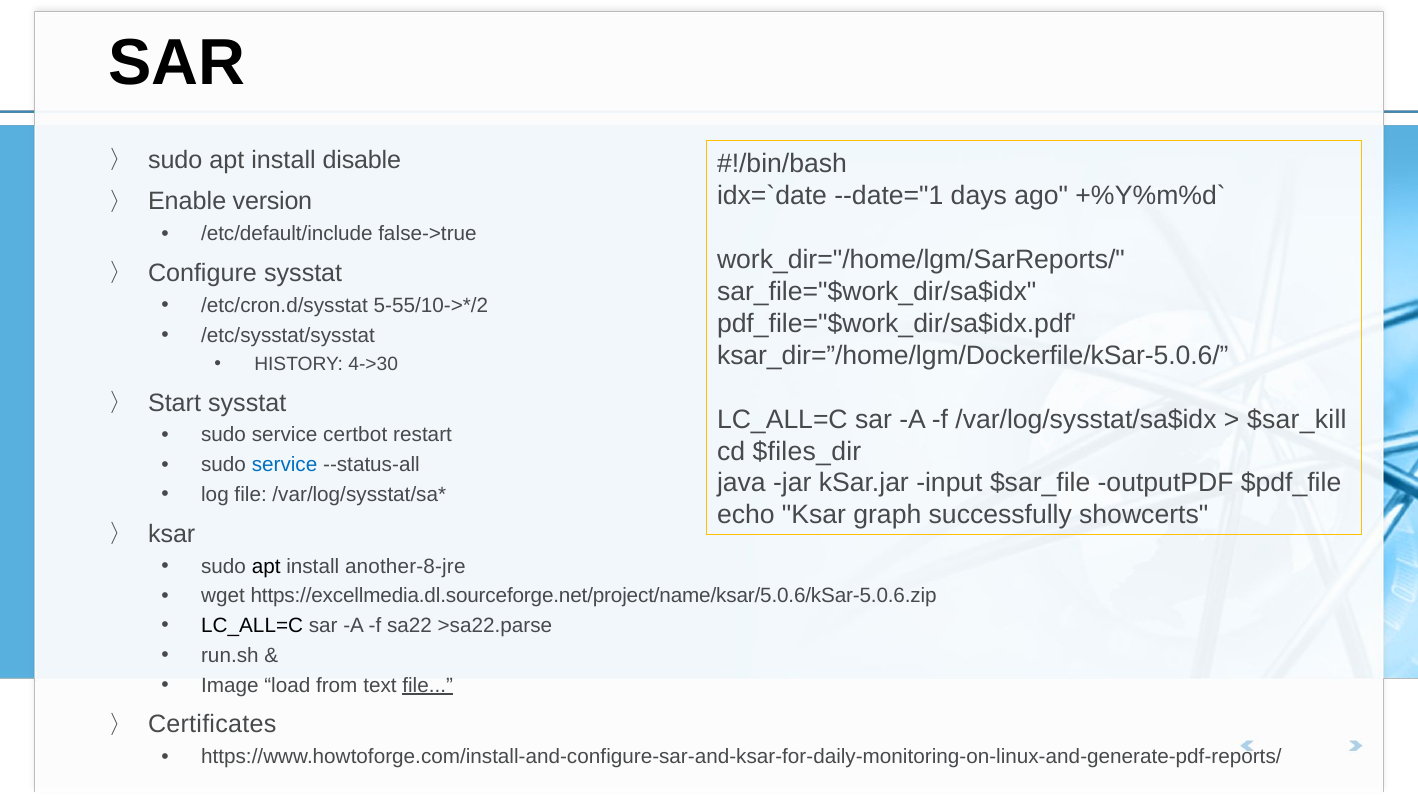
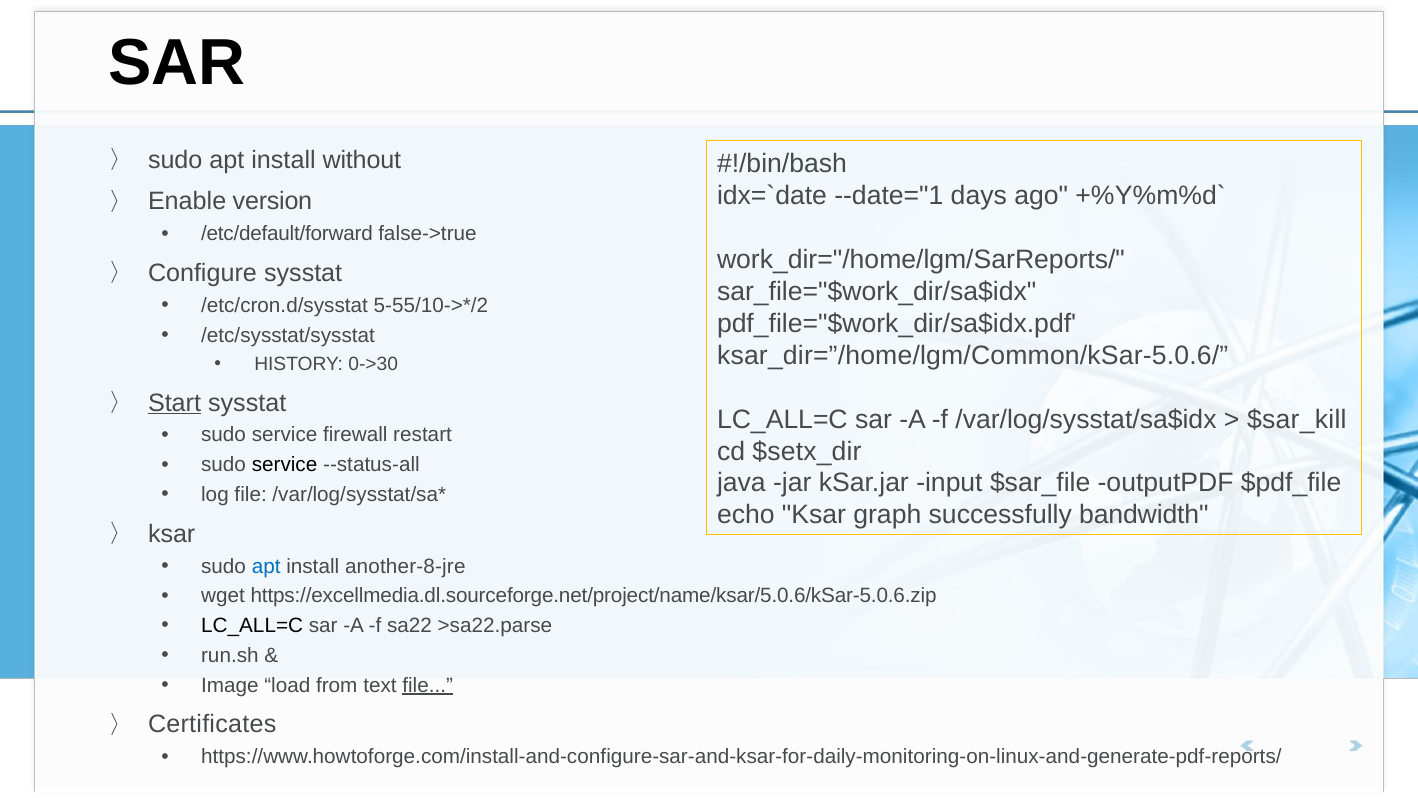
disable: disable -> without
/etc/default/include: /etc/default/include -> /etc/default/forward
ksar_dir=”/home/lgm/Dockerfile/kSar-5.0.6/: ksar_dir=”/home/lgm/Dockerfile/kSar-5.0.6/ -> ksar_dir=”/home/lgm/Common/kSar-5.0.6/
4->30: 4->30 -> 0->30
Start underline: none -> present
certbot: certbot -> firewall
$files_dir: $files_dir -> $setx_dir
service at (285, 465) colour: blue -> black
showcerts: showcerts -> bandwidth
apt at (266, 566) colour: black -> blue
